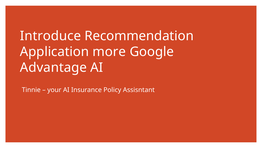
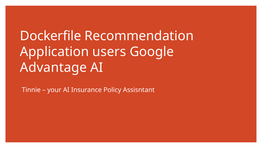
Introduce: Introduce -> Dockerfile
more: more -> users
